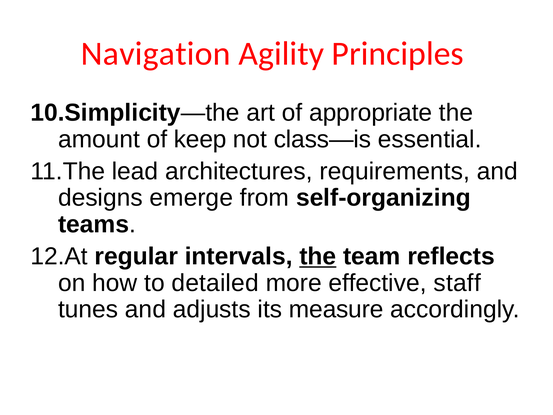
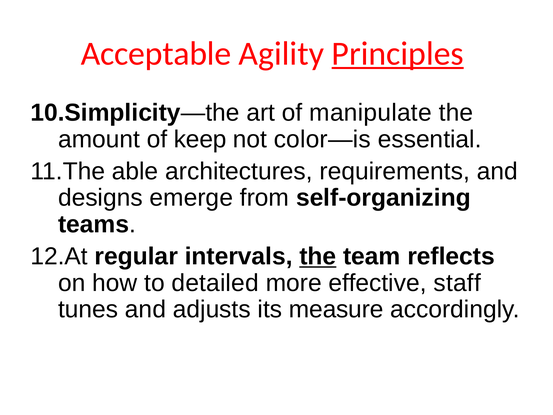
Navigation: Navigation -> Acceptable
Principles underline: none -> present
appropriate: appropriate -> manipulate
class—is: class—is -> color—is
lead: lead -> able
